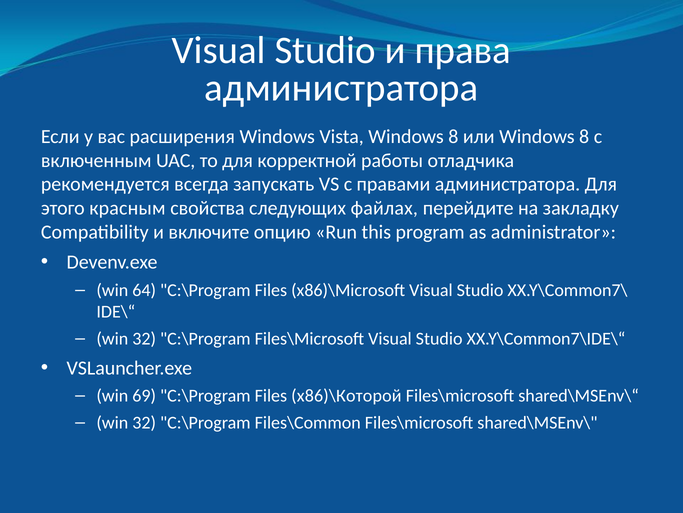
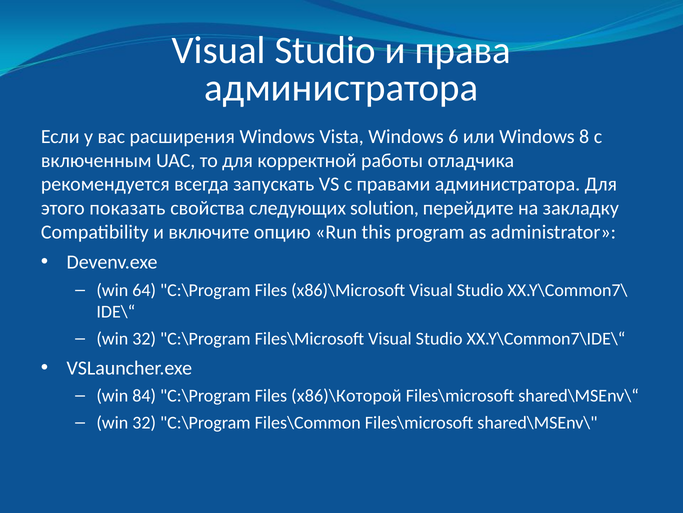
Vista Windows 8: 8 -> 6
красным: красным -> показать
файлах: файлах -> solution
69: 69 -> 84
